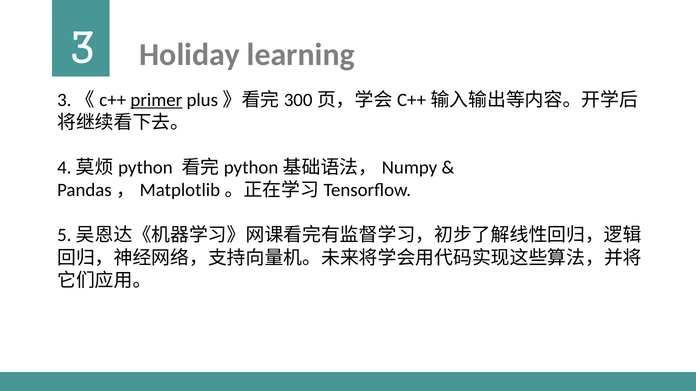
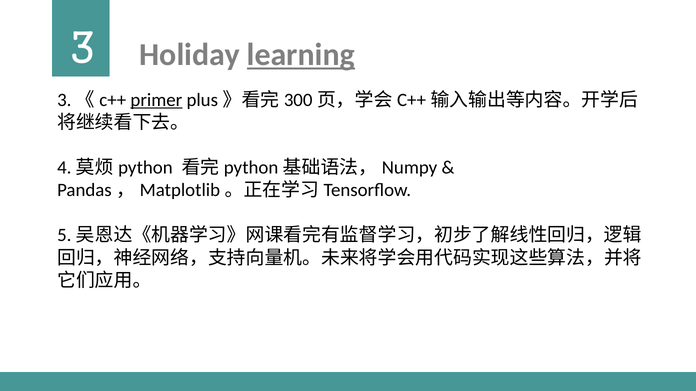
learning underline: none -> present
